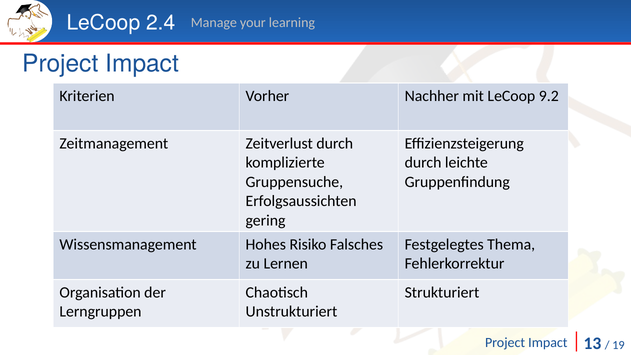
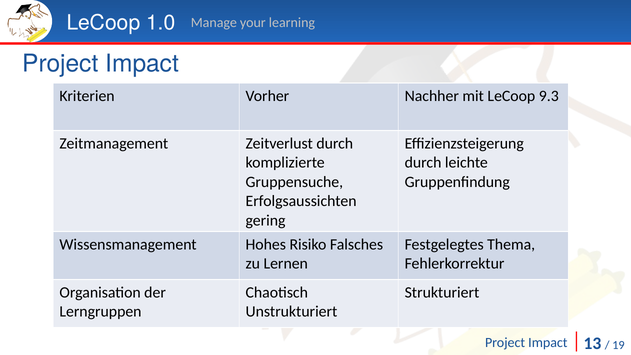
2.4: 2.4 -> 1.0
9.2: 9.2 -> 9.3
